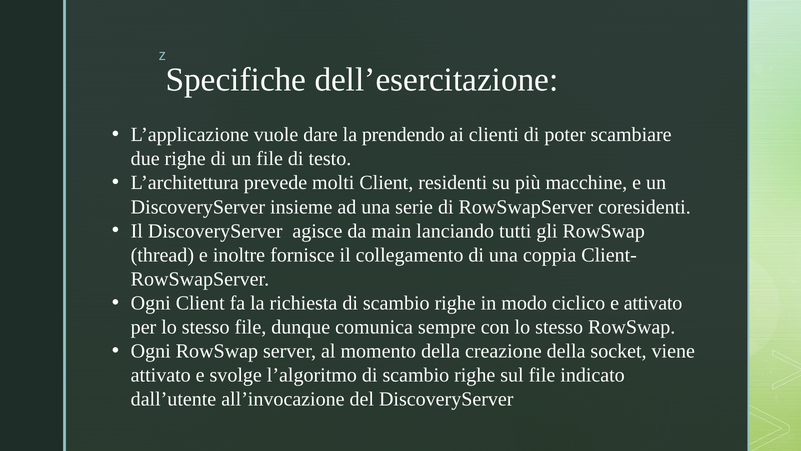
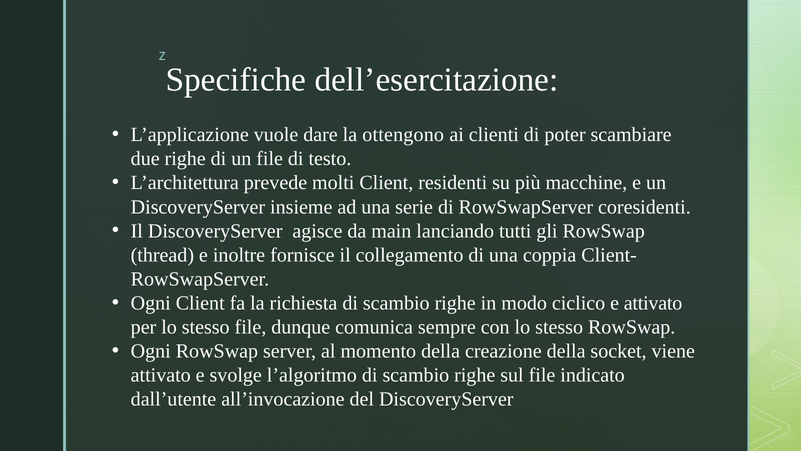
prendendo: prendendo -> ottengono
